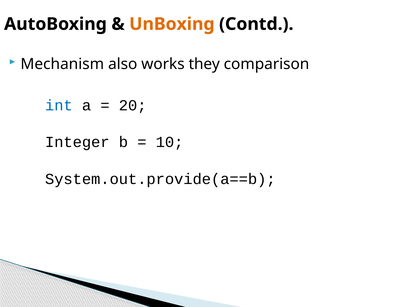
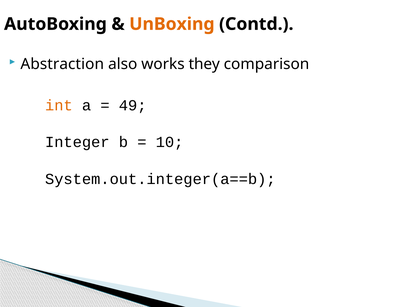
Mechanism: Mechanism -> Abstraction
int colour: blue -> orange
20: 20 -> 49
System.out.provide(a==b: System.out.provide(a==b -> System.out.integer(a==b
